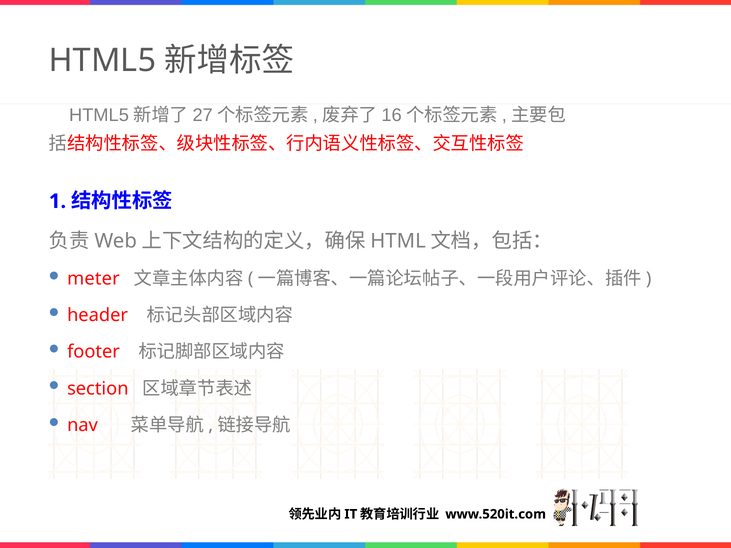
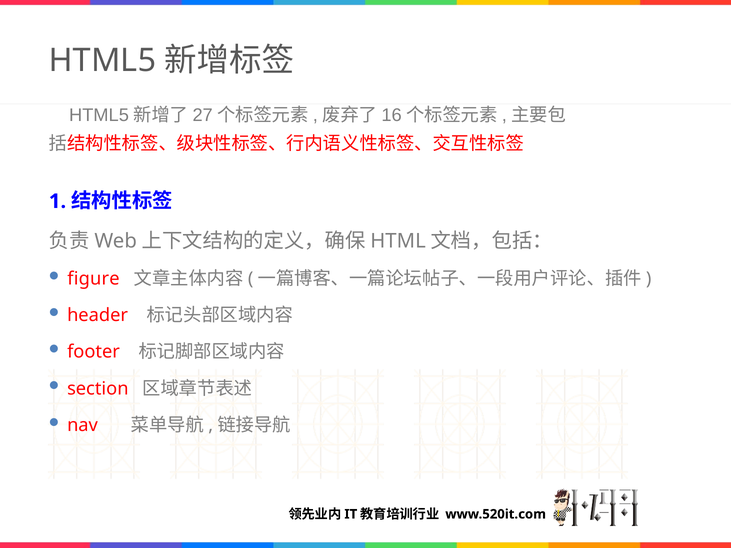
meter: meter -> figure
